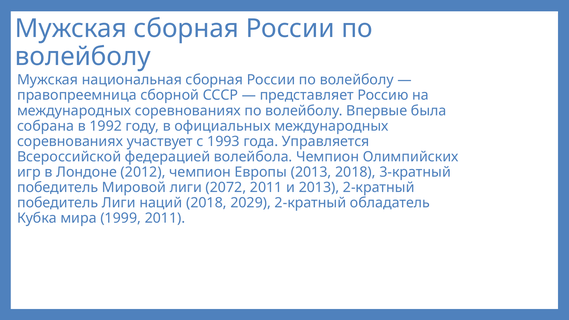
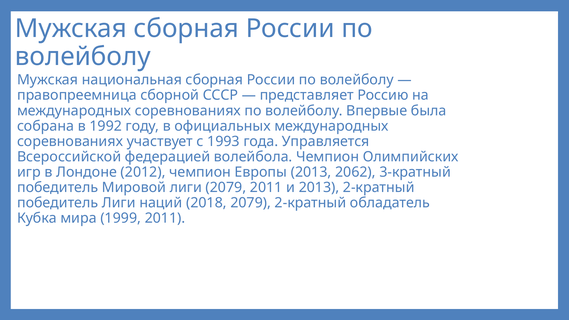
2013 2018: 2018 -> 2062
лиги 2072: 2072 -> 2079
2018 2029: 2029 -> 2079
